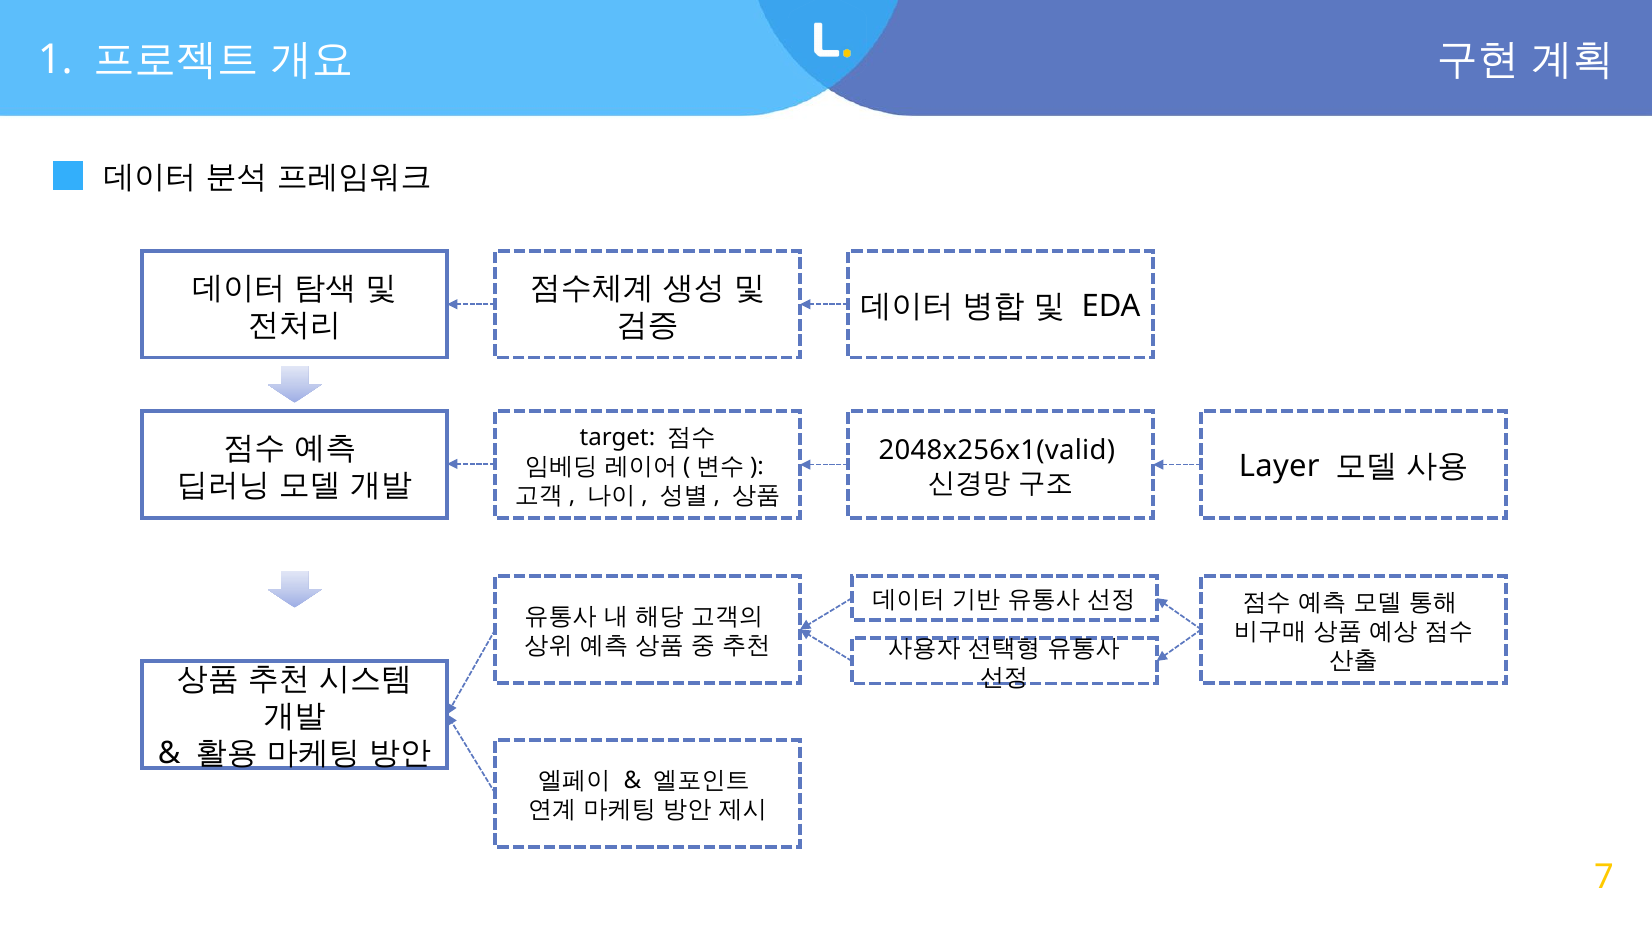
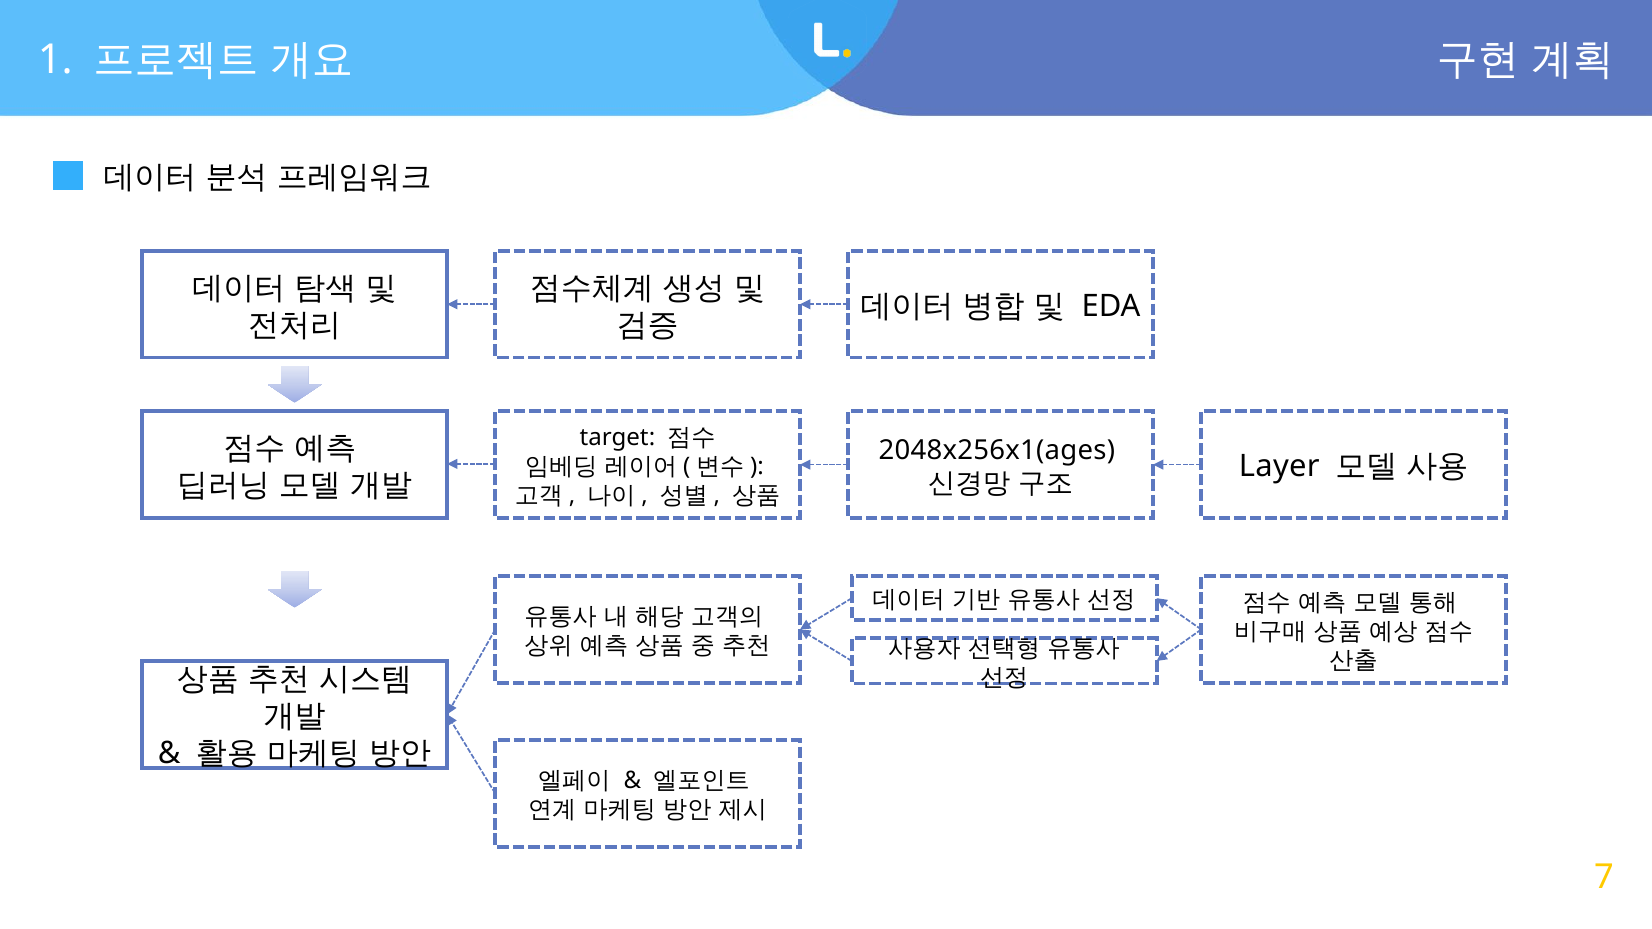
2048x256x1(valid: 2048x256x1(valid -> 2048x256x1(ages
